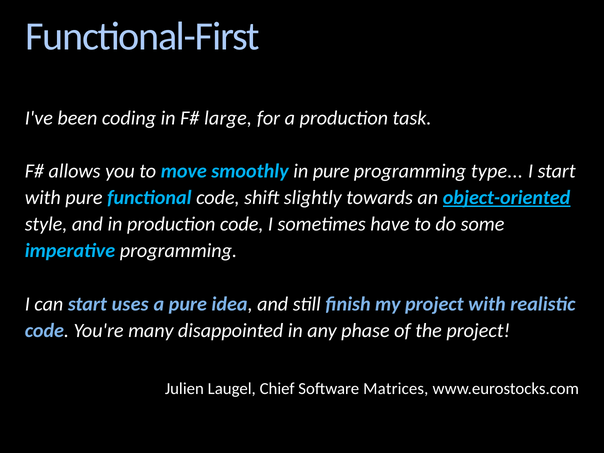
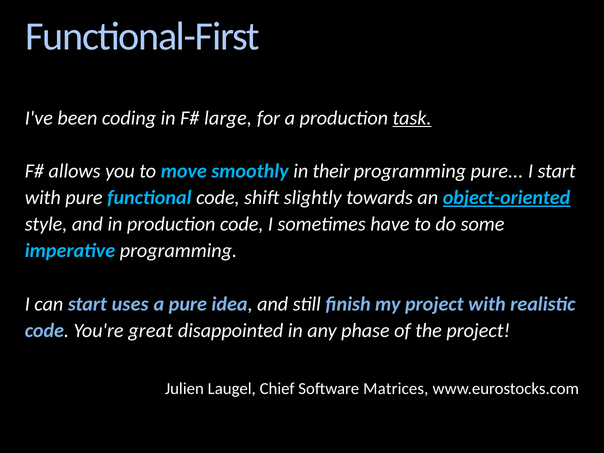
task underline: none -> present
in pure: pure -> their
programming type: type -> pure
many: many -> great
